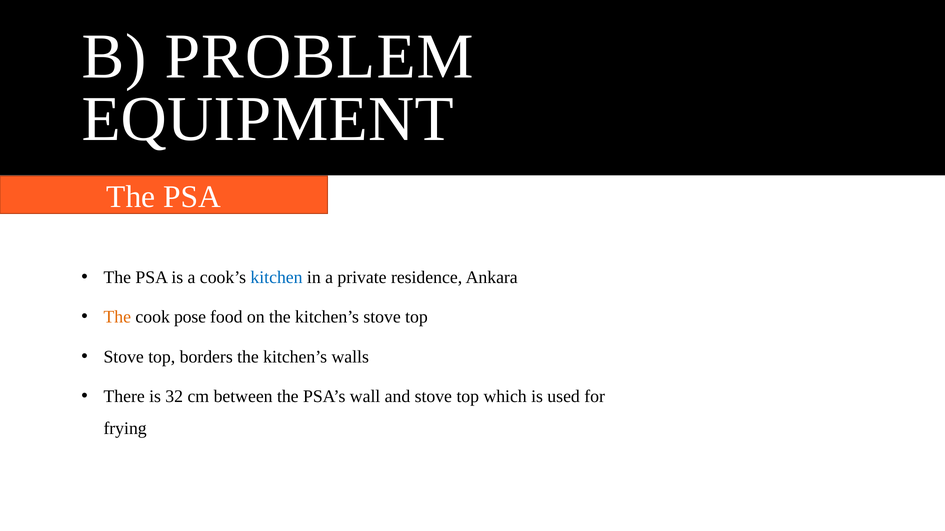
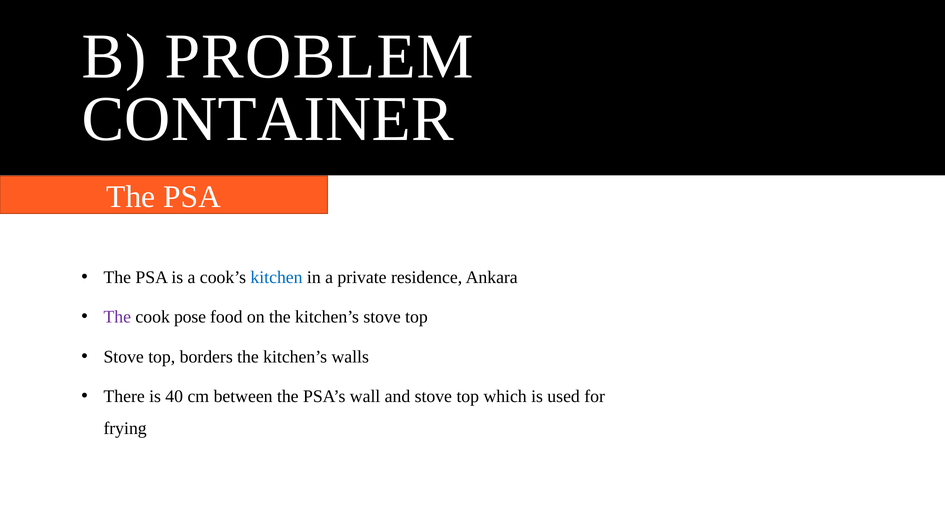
EQUIPMENT: EQUIPMENT -> CONTAINER
The at (117, 317) colour: orange -> purple
32: 32 -> 40
